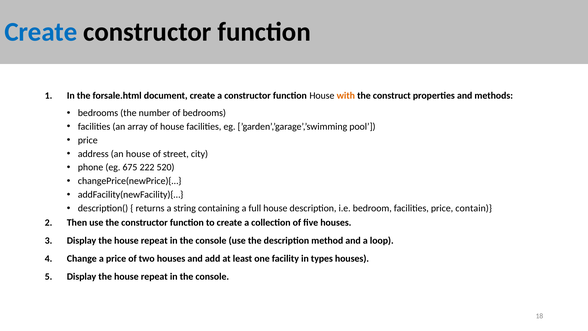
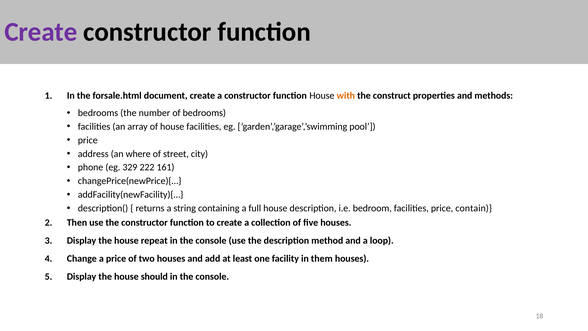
Create at (41, 32) colour: blue -> purple
an house: house -> where
675: 675 -> 329
520: 520 -> 161
types: types -> them
repeat at (154, 276): repeat -> should
